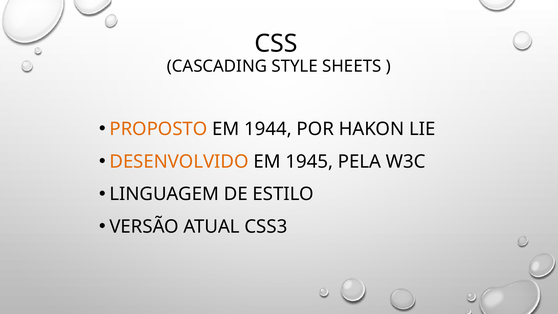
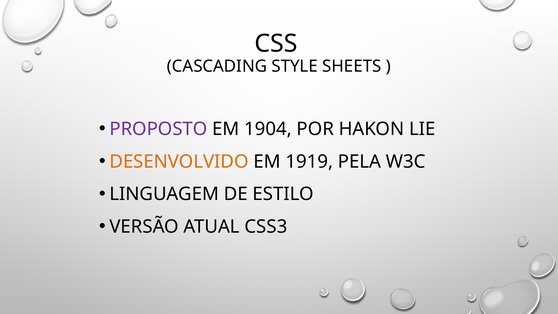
PROPOSTO colour: orange -> purple
1944: 1944 -> 1904
1945: 1945 -> 1919
